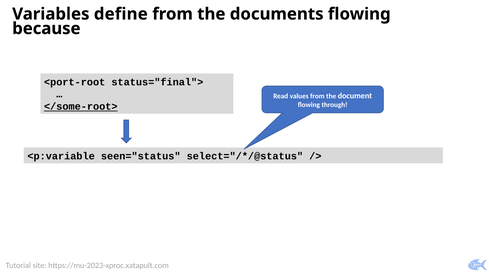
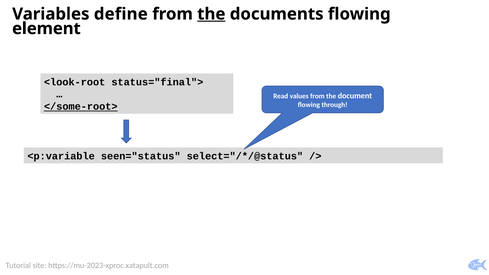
the at (211, 14) underline: none -> present
because: because -> element
<port-root: <port-root -> <look-root
